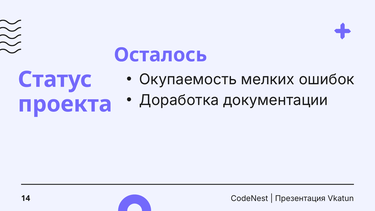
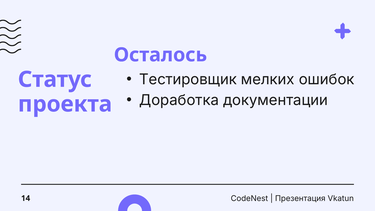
Окупаемость: Окупаемость -> Тестировщик
